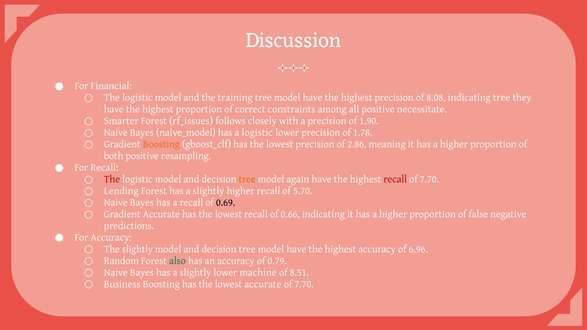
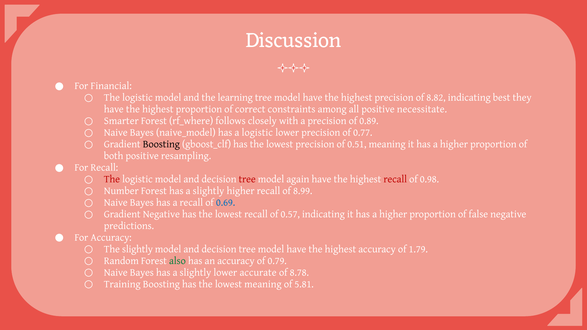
training: training -> learning
8.08: 8.08 -> 8.82
indicating tree: tree -> best
rf_issues: rf_issues -> rf_where
1.90: 1.90 -> 0.89
1.78: 1.78 -> 0.77
Boosting at (161, 144) colour: orange -> black
2.86: 2.86 -> 0.51
tree at (247, 179) colour: orange -> red
7.70 at (429, 179): 7.70 -> 0.98
Lending: Lending -> Number
5.70: 5.70 -> 8.99
0.69 colour: black -> blue
Gradient Accurate: Accurate -> Negative
0.66: 0.66 -> 0.57
6.96: 6.96 -> 1.79
machine: machine -> accurate
8.51: 8.51 -> 8.78
Business: Business -> Training
lowest accurate: accurate -> meaning
7.70 at (304, 284): 7.70 -> 5.81
